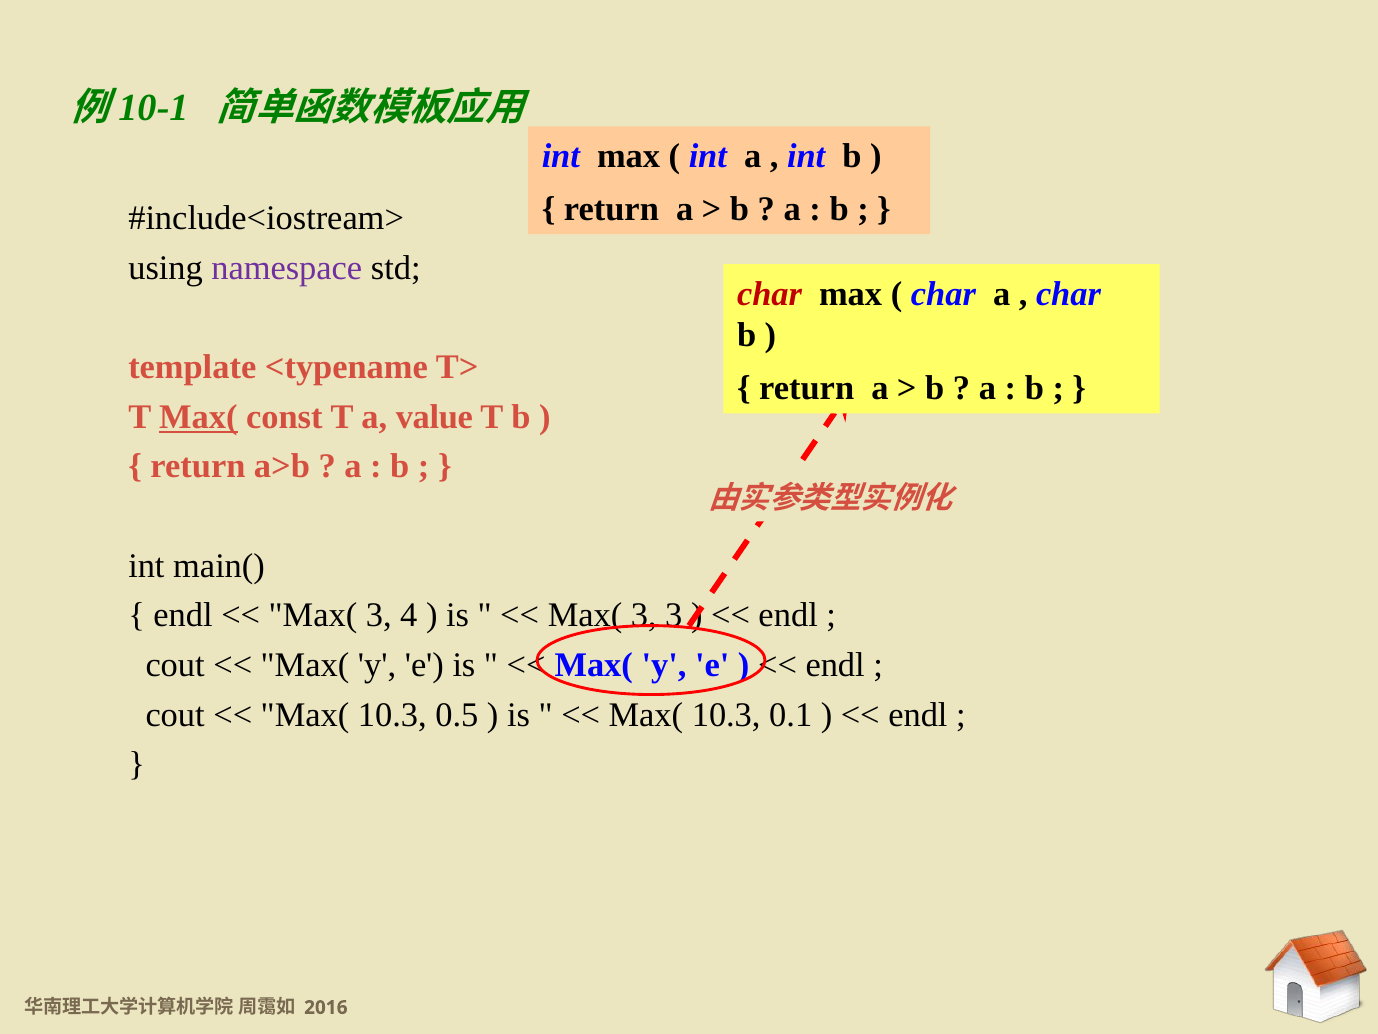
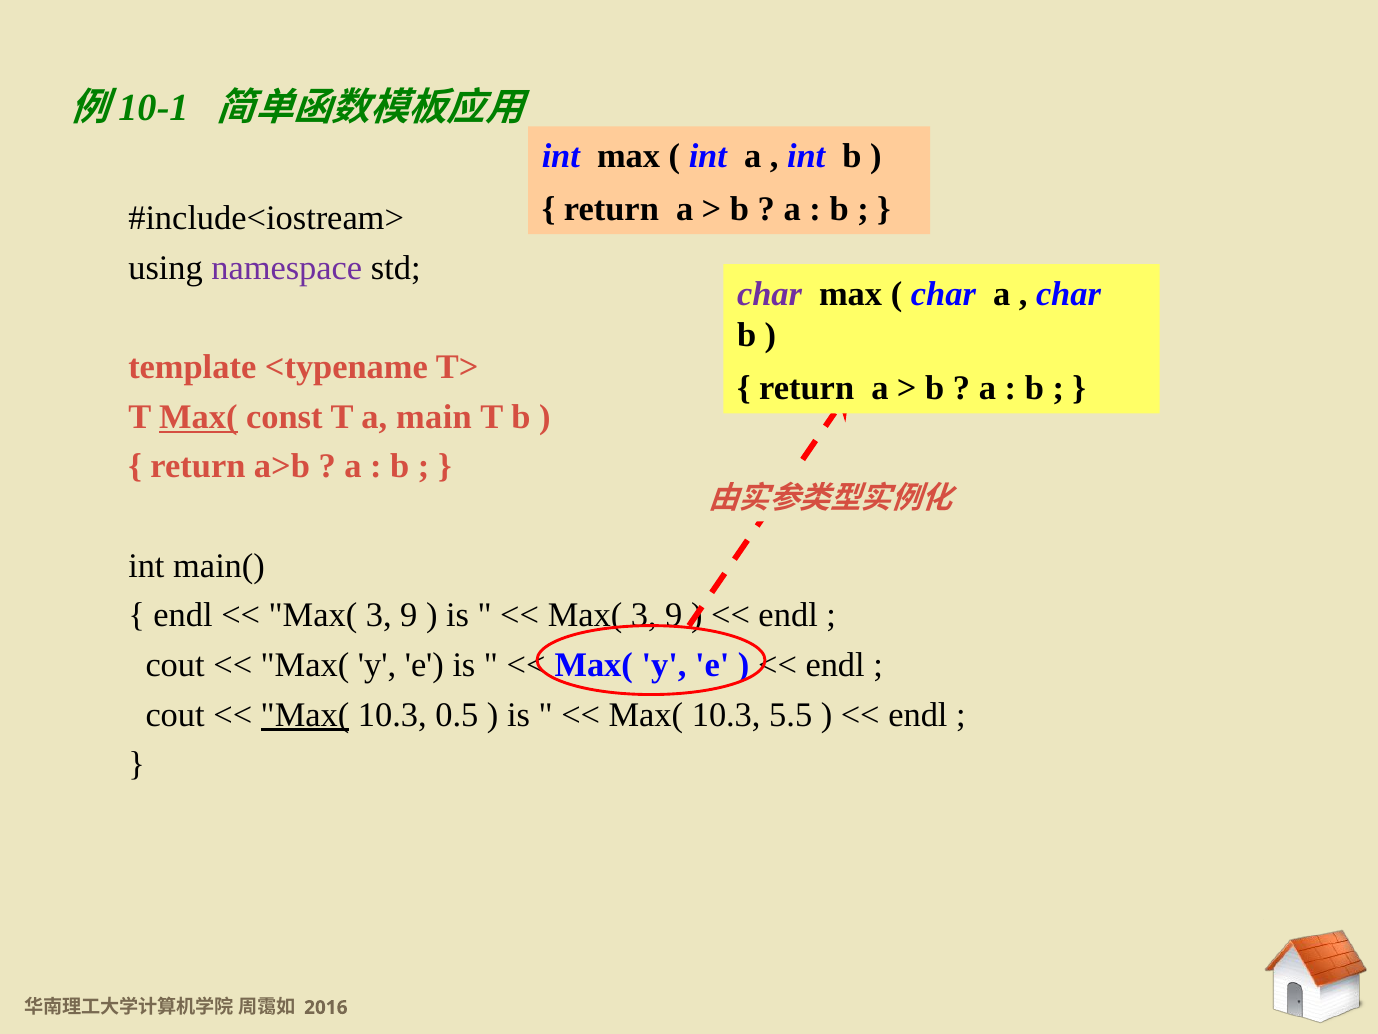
char at (770, 294) colour: red -> purple
value: value -> main
4 at (409, 615): 4 -> 9
3 at (674, 615): 3 -> 9
Max( at (305, 714) underline: none -> present
0.1: 0.1 -> 5.5
